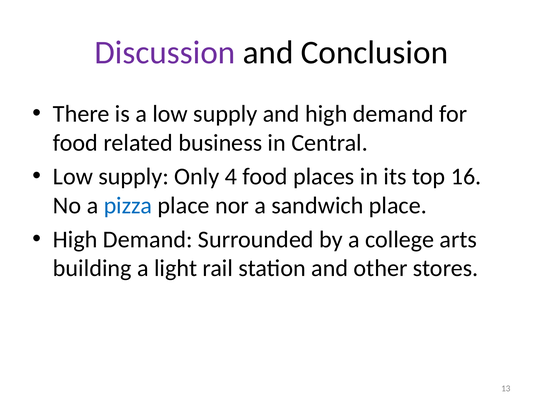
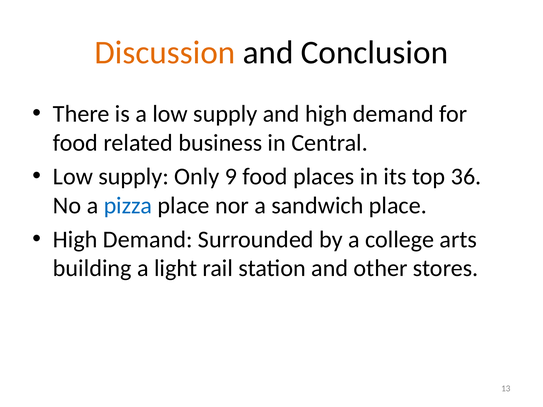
Discussion colour: purple -> orange
4: 4 -> 9
16: 16 -> 36
